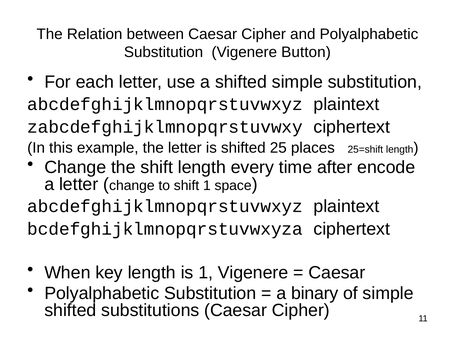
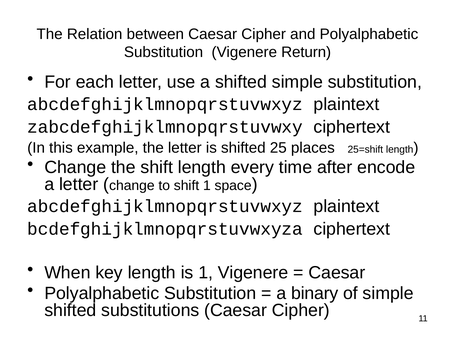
Button: Button -> Return
